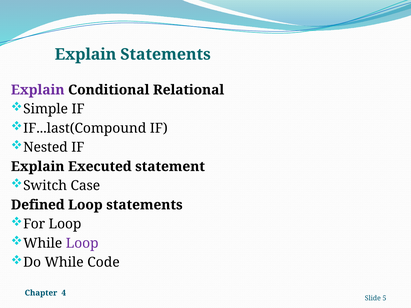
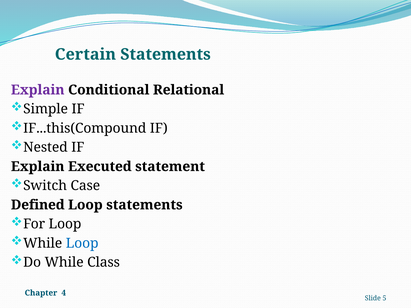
Explain at (86, 54): Explain -> Certain
IF...last(Compound: IF...last(Compound -> IF...this(Compound
Loop at (82, 243) colour: purple -> blue
Code: Code -> Class
